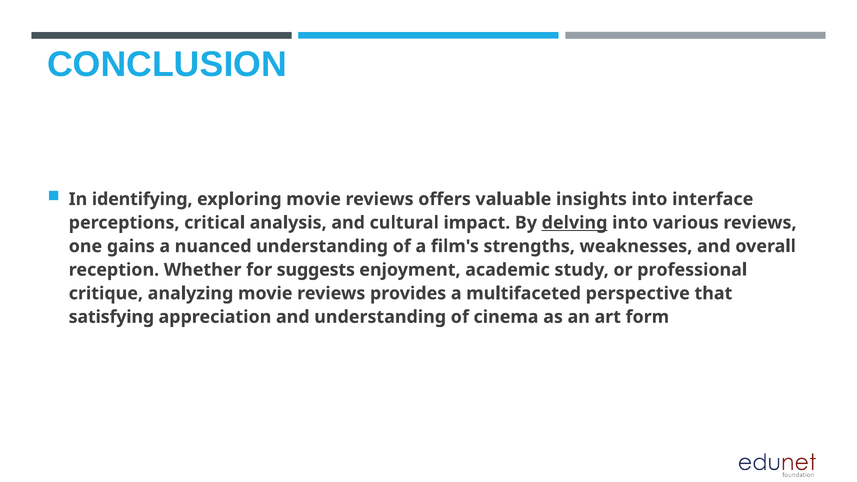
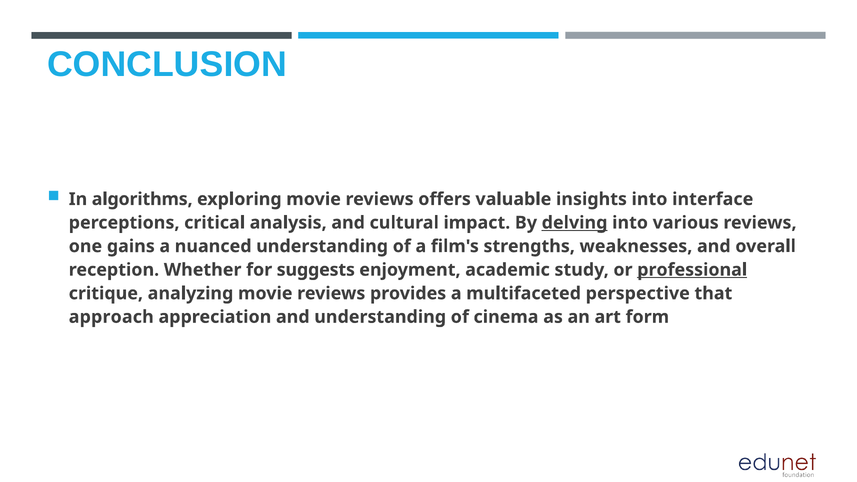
identifying: identifying -> algorithms
professional underline: none -> present
satisfying: satisfying -> approach
